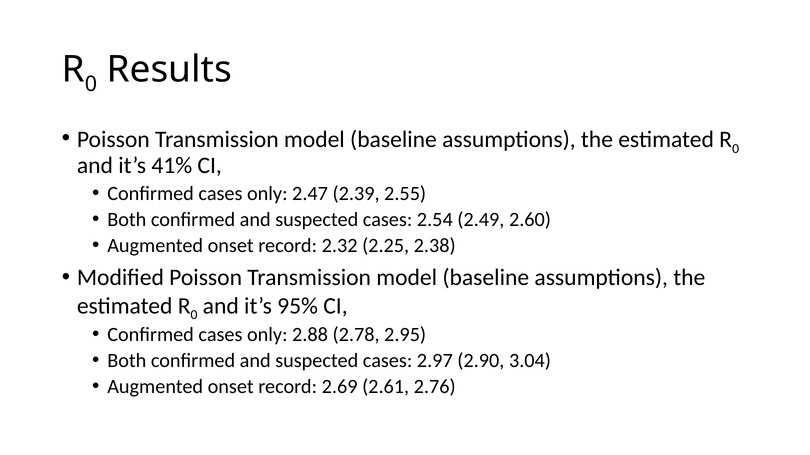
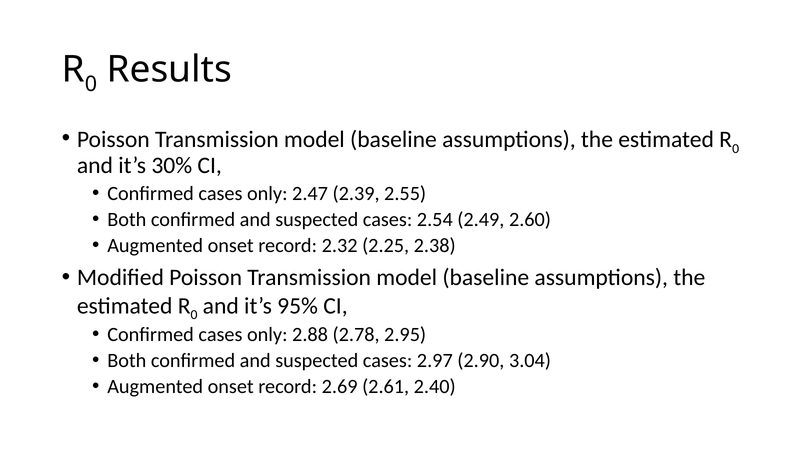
41%: 41% -> 30%
2.76: 2.76 -> 2.40
